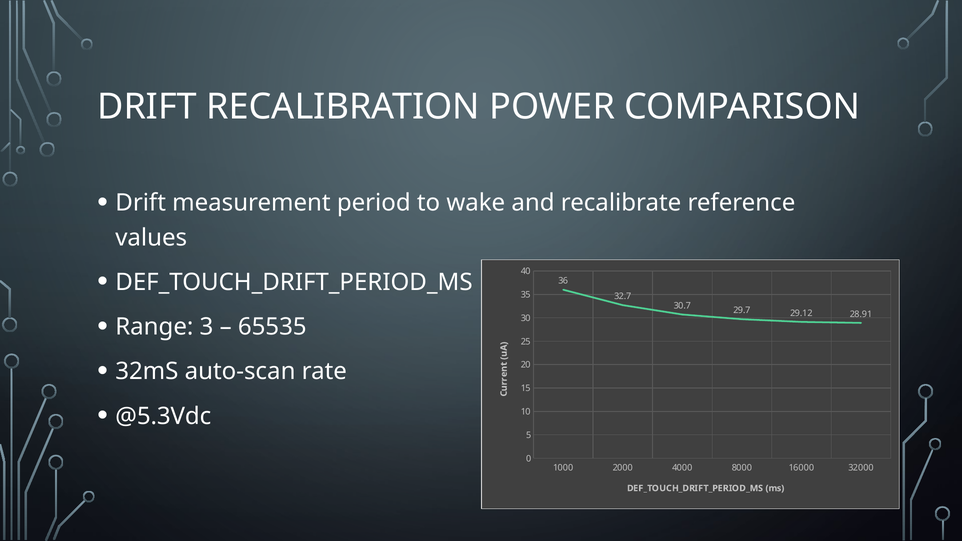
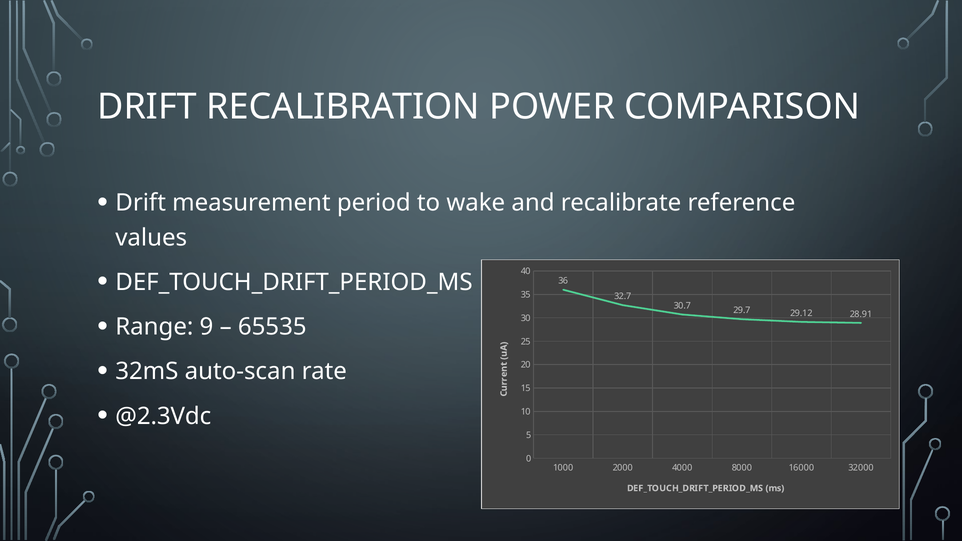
3: 3 -> 9
@5.3Vdc: @5.3Vdc -> @2.3Vdc
